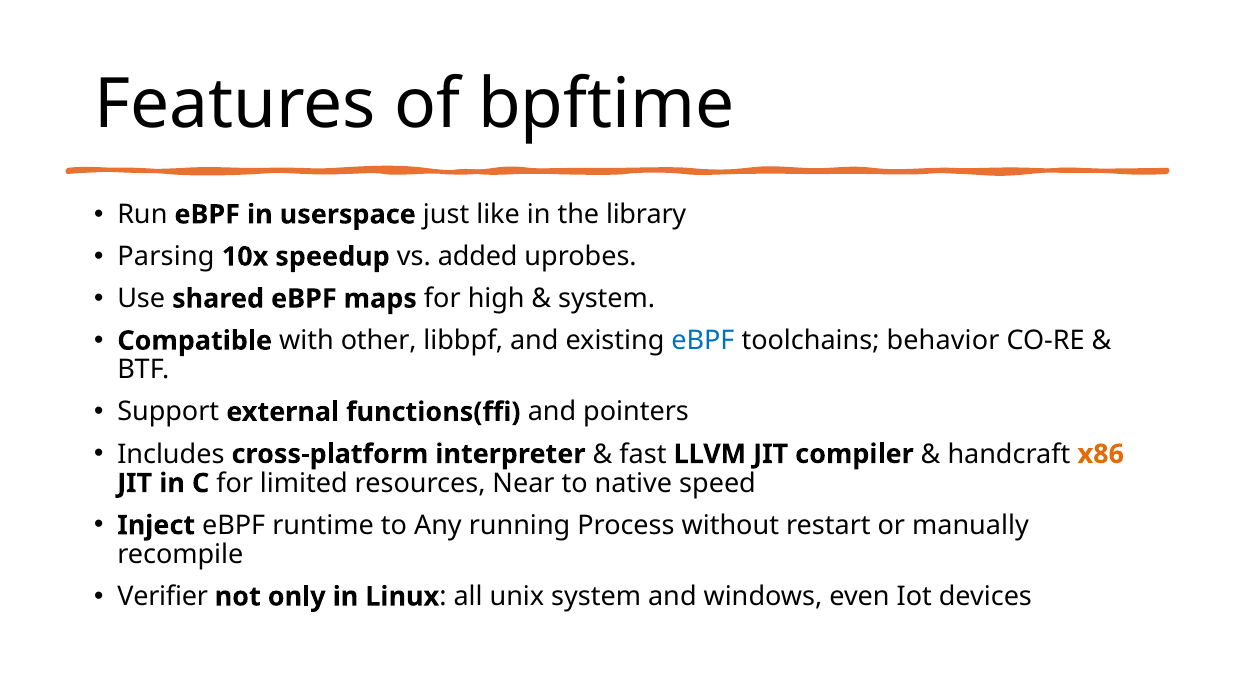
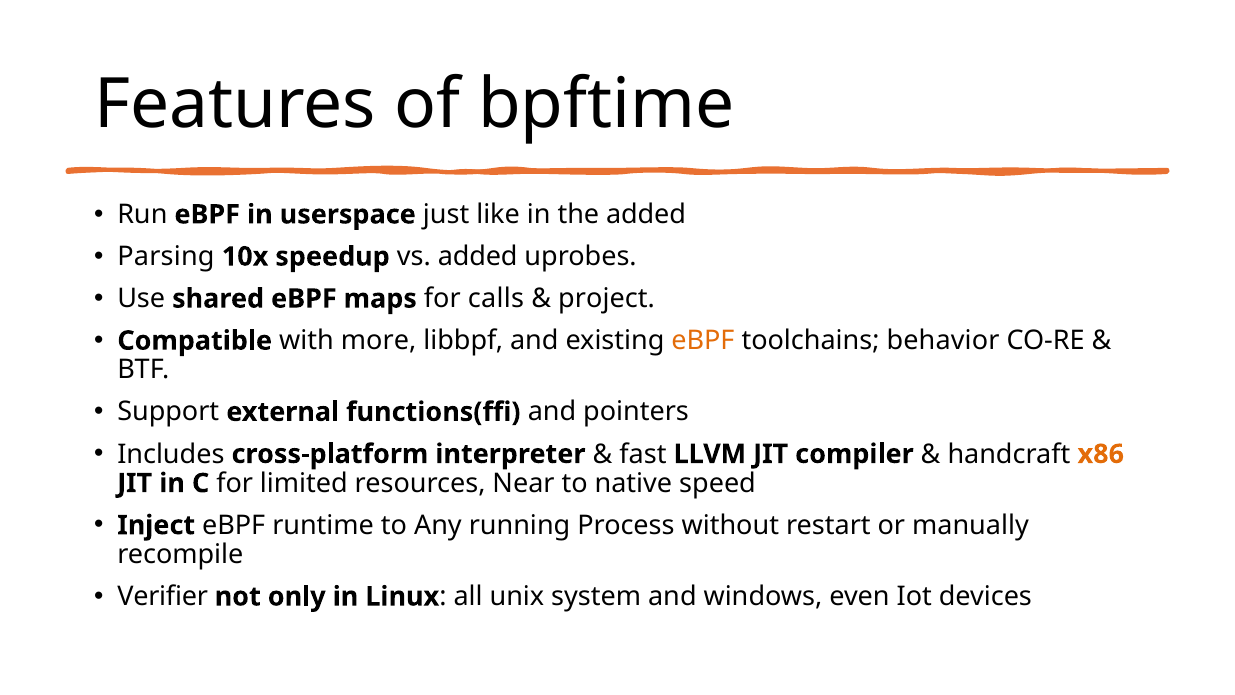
the library: library -> added
high: high -> calls
system at (607, 299): system -> project
other: other -> more
eBPF at (703, 341) colour: blue -> orange
